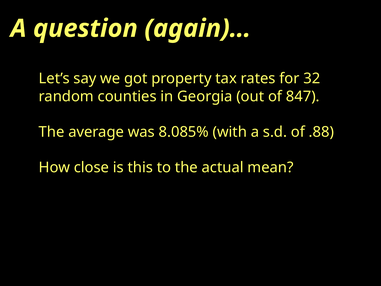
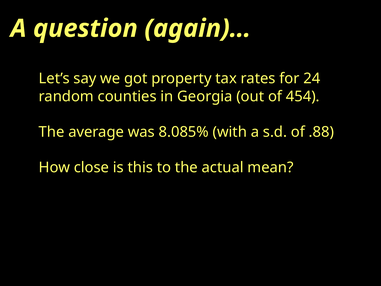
32: 32 -> 24
847: 847 -> 454
